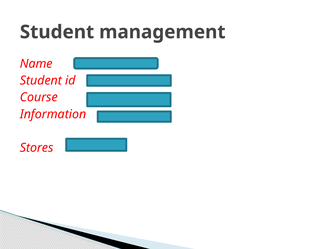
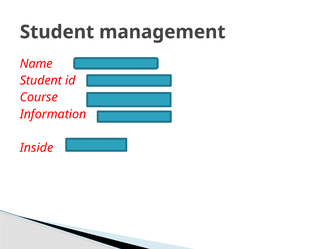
Stores: Stores -> Inside
